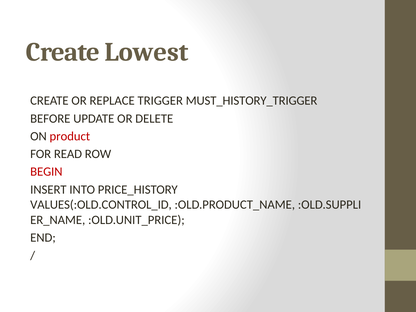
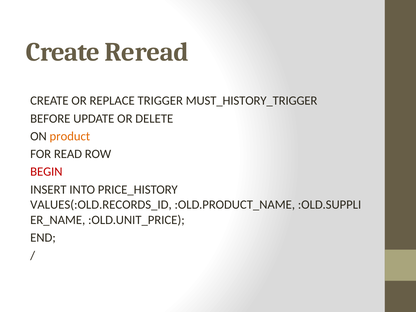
Lowest: Lowest -> Reread
product colour: red -> orange
VALUES(:OLD.CONTROL_ID: VALUES(:OLD.CONTROL_ID -> VALUES(:OLD.RECORDS_ID
